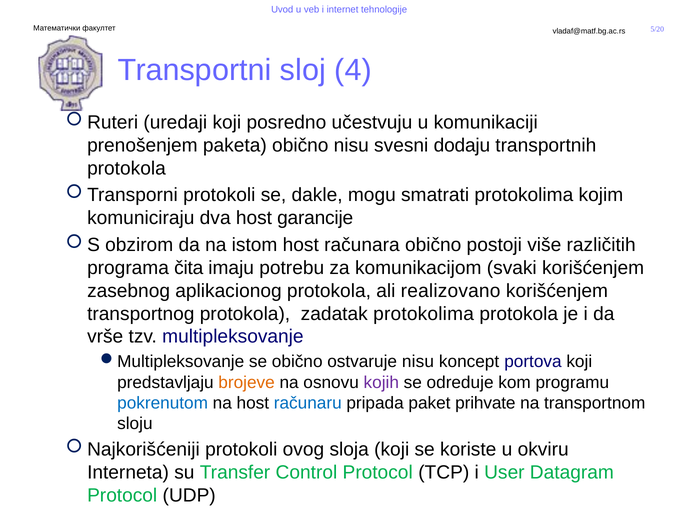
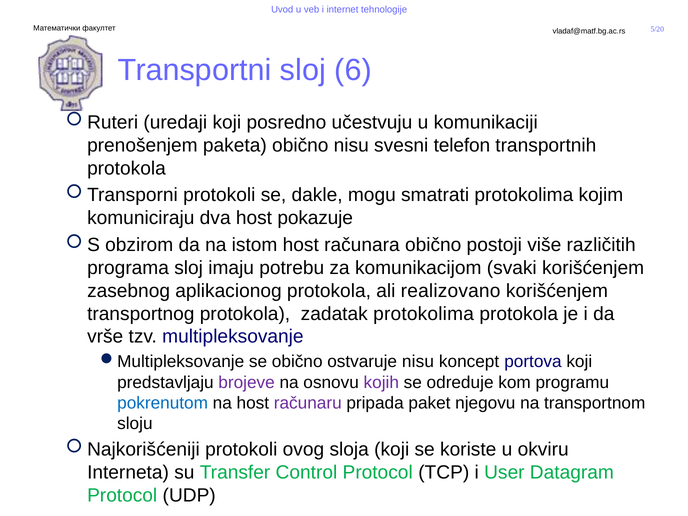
4: 4 -> 6
dodaju: dodaju -> telefon
garancije: garancije -> pokazuje
programa čita: čita -> sloj
brojeve colour: orange -> purple
računaru colour: blue -> purple
prihvate: prihvate -> njegovu
